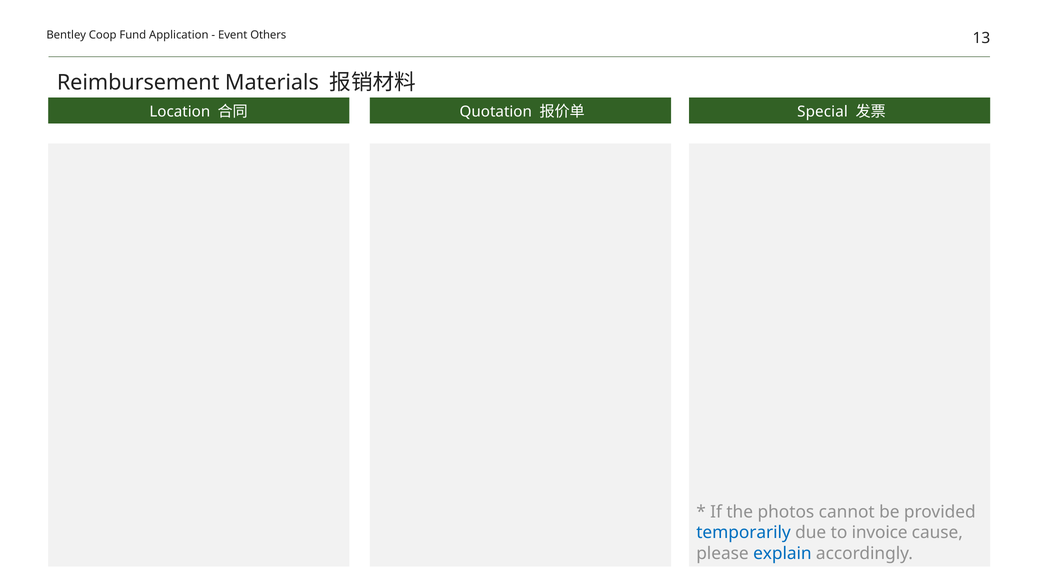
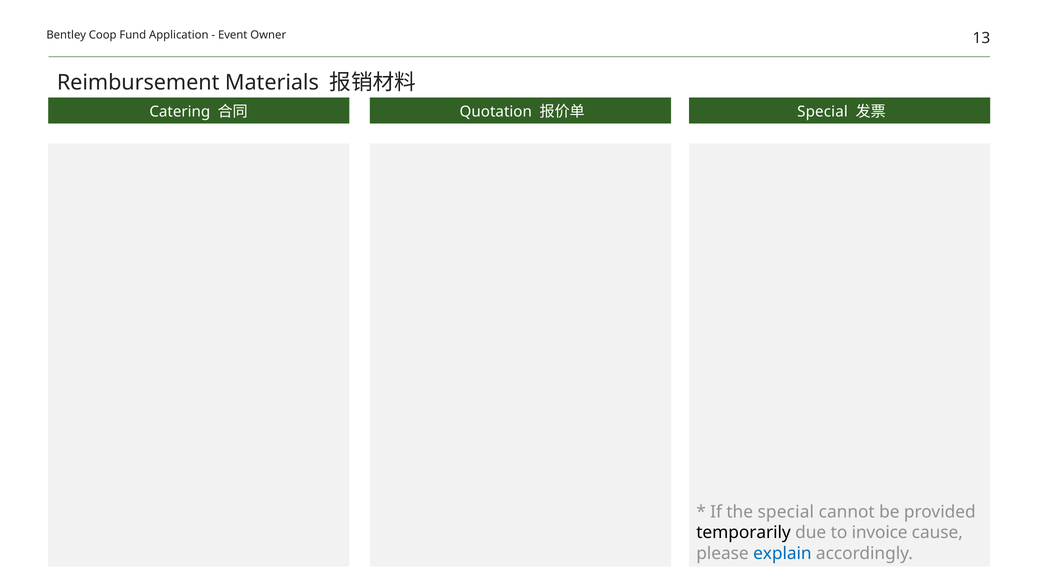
Others: Others -> Owner
Location: Location -> Catering
the photos: photos -> special
temporarily colour: blue -> black
